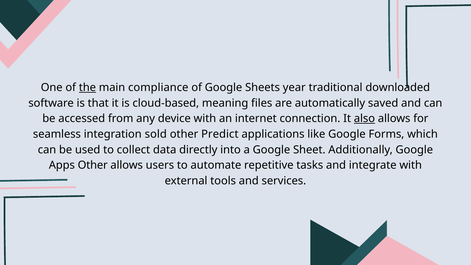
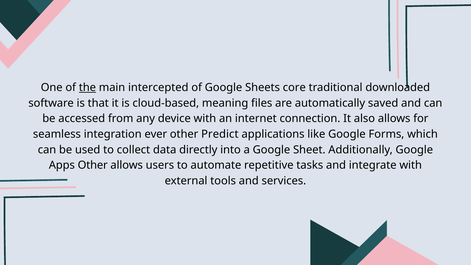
compliance: compliance -> intercepted
year: year -> core
also underline: present -> none
sold: sold -> ever
